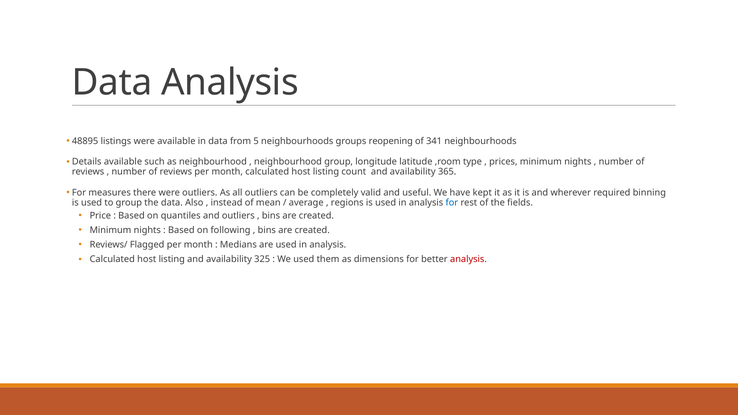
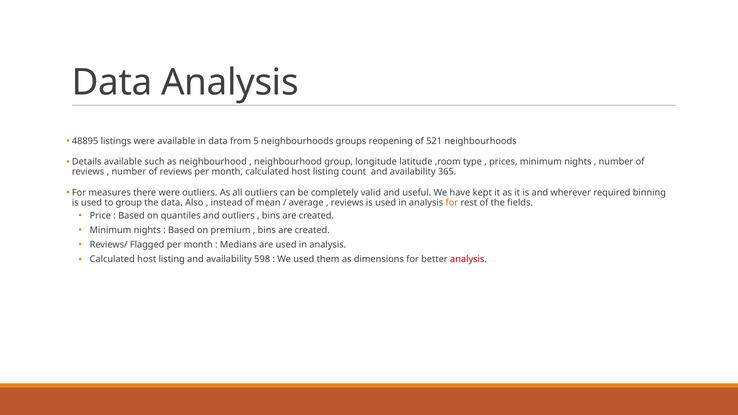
341: 341 -> 521
regions at (347, 203): regions -> reviews
for at (452, 203) colour: blue -> orange
following: following -> premium
325: 325 -> 598
